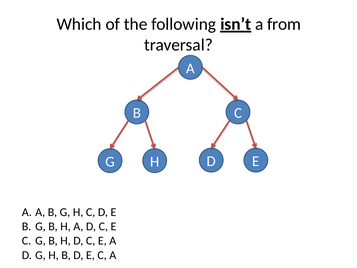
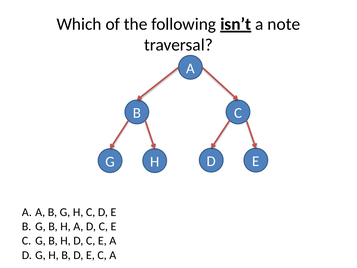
from: from -> note
